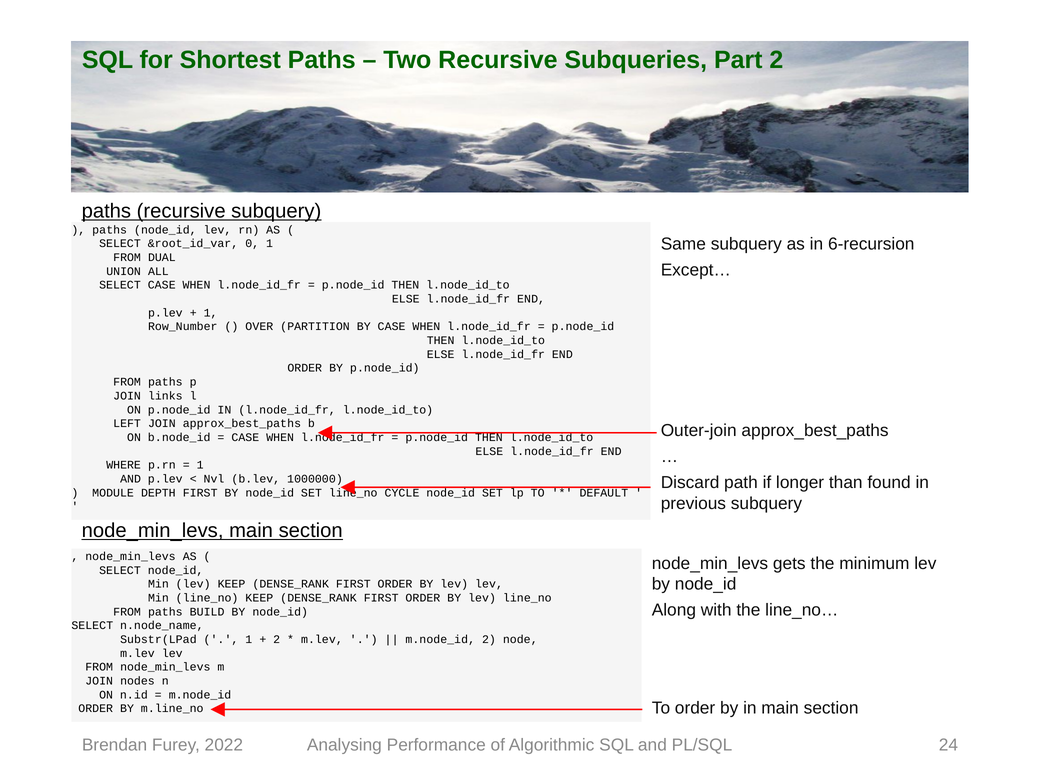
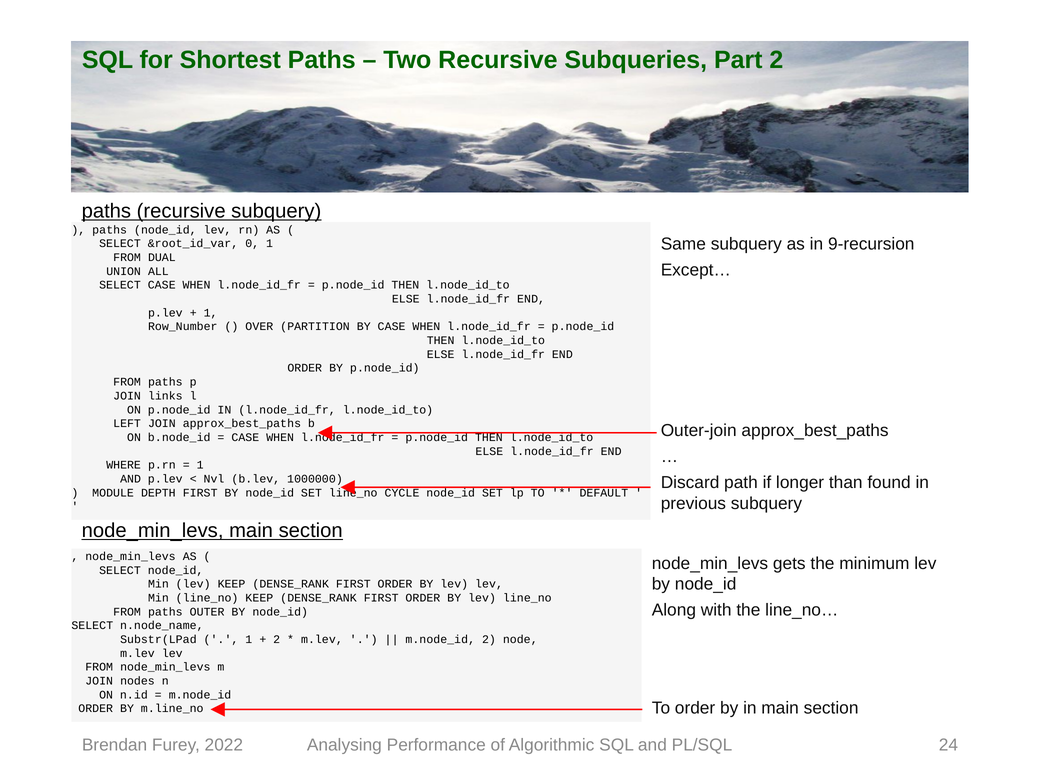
6-recursion: 6-recursion -> 9-recursion
BUILD: BUILD -> OUTER
